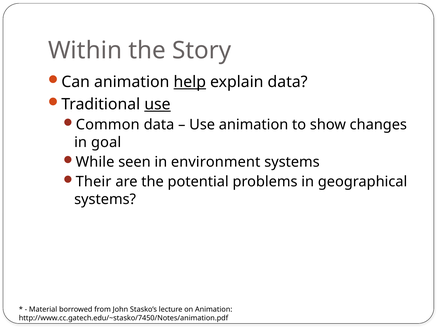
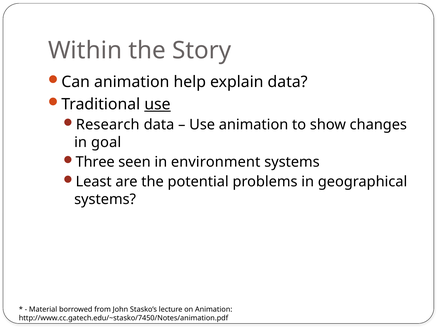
help underline: present -> none
Common: Common -> Research
While: While -> Three
Their: Their -> Least
